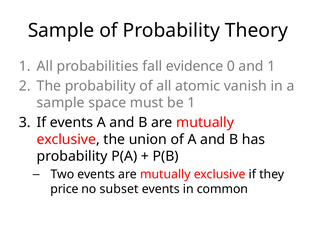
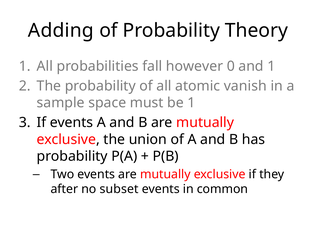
Sample at (61, 31): Sample -> Adding
evidence: evidence -> however
price: price -> after
